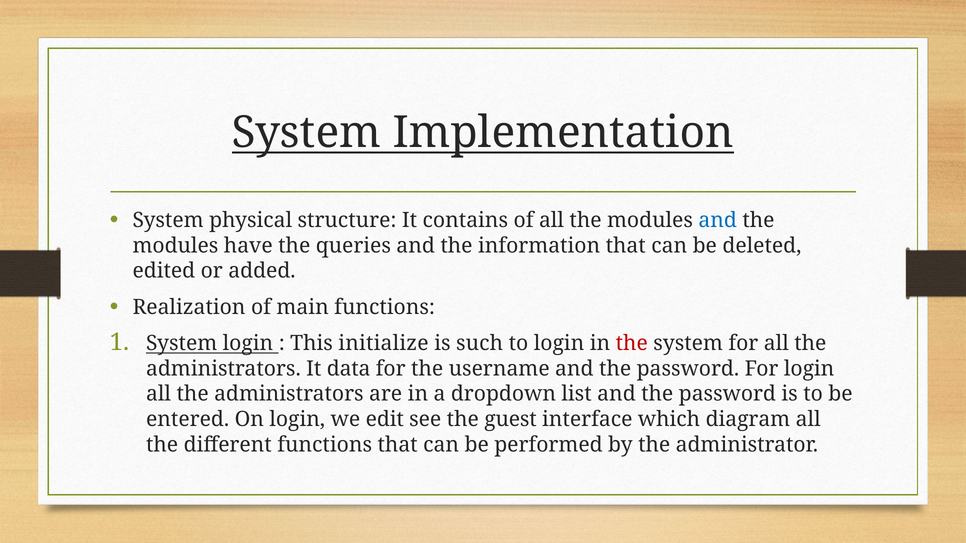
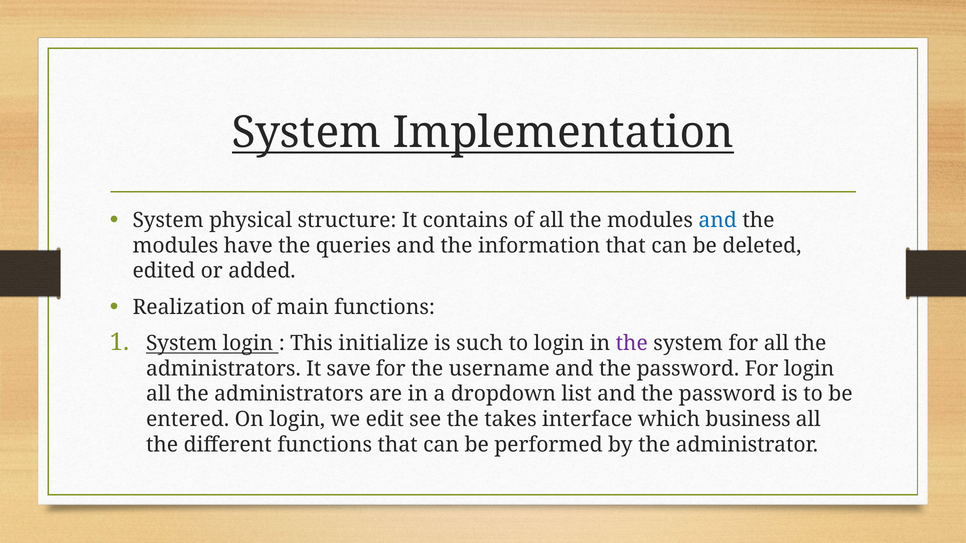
the at (632, 344) colour: red -> purple
data: data -> save
guest: guest -> takes
diagram: diagram -> business
